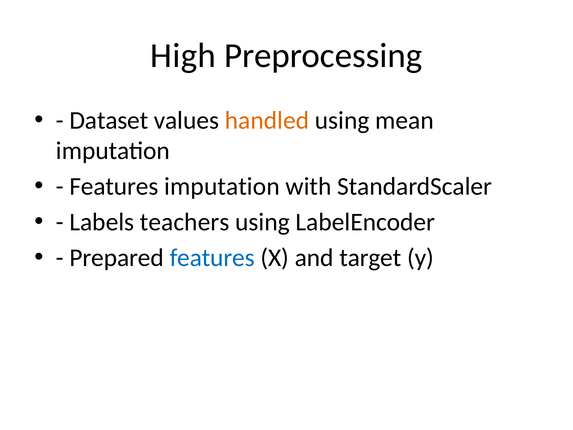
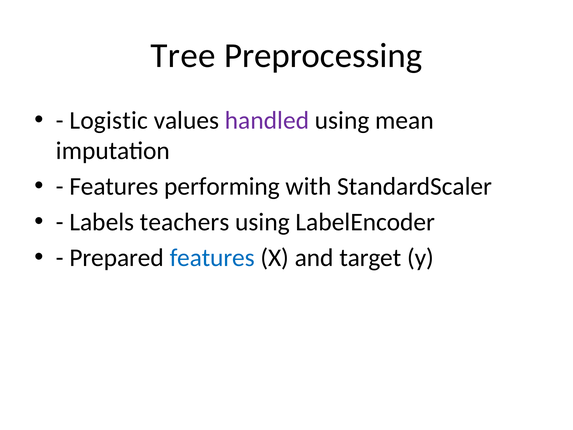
High: High -> Tree
Dataset: Dataset -> Logistic
handled colour: orange -> purple
Features imputation: imputation -> performing
